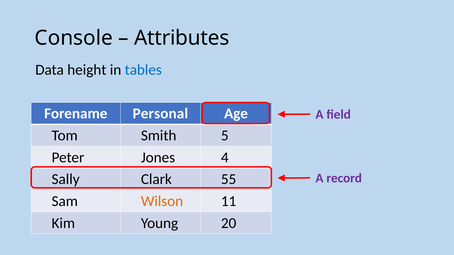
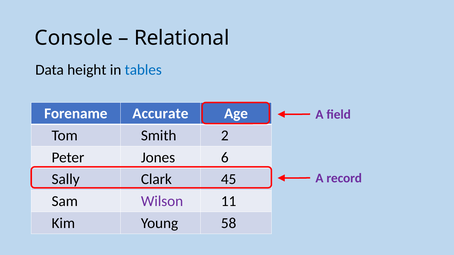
Attributes: Attributes -> Relational
Personal: Personal -> Accurate
5: 5 -> 2
4: 4 -> 6
55: 55 -> 45
Wilson colour: orange -> purple
20: 20 -> 58
